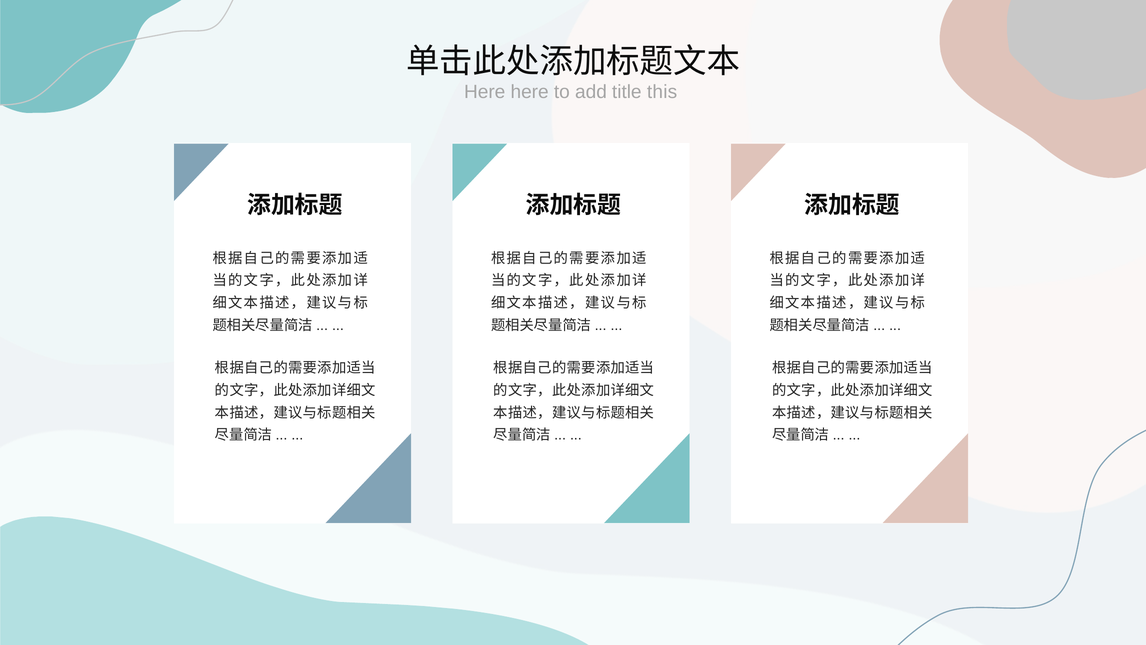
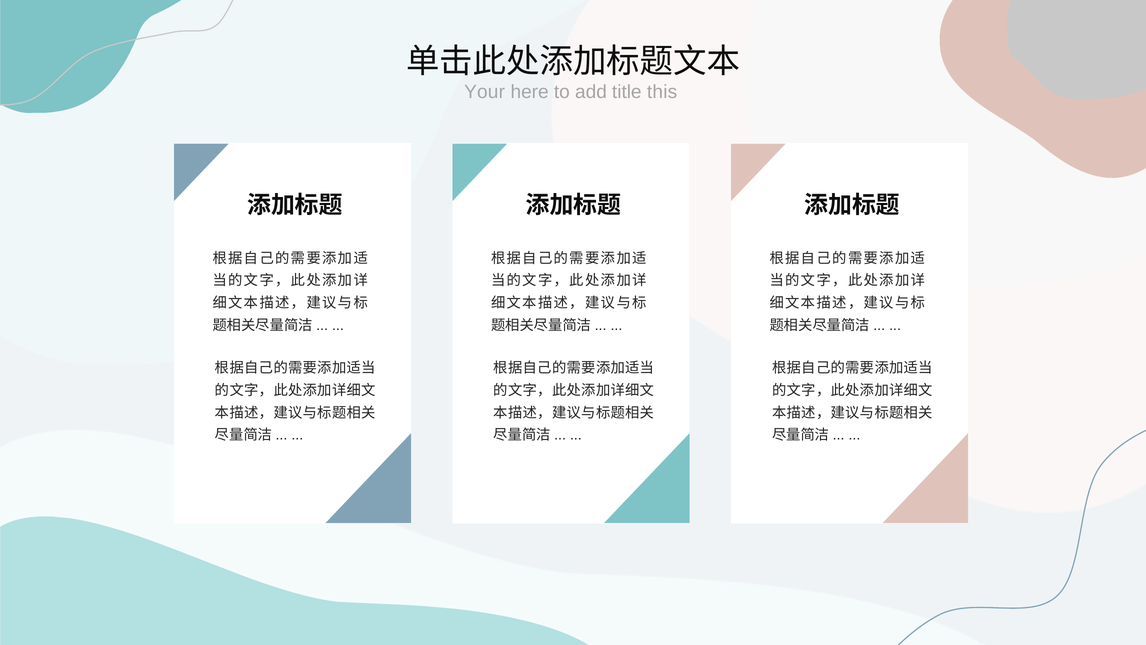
Here at (485, 92): Here -> Your
